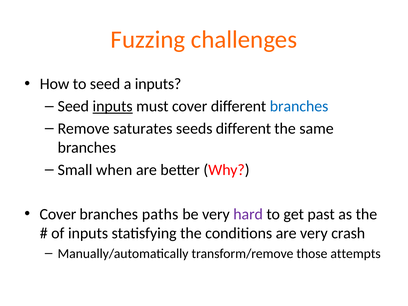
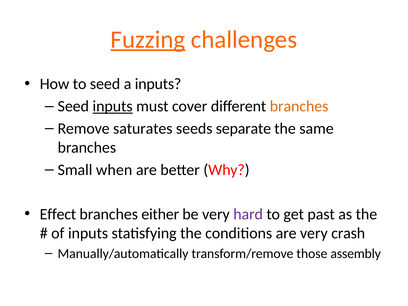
Fuzzing underline: none -> present
branches at (299, 106) colour: blue -> orange
seeds different: different -> separate
Cover at (58, 214): Cover -> Effect
paths: paths -> either
attempts: attempts -> assembly
